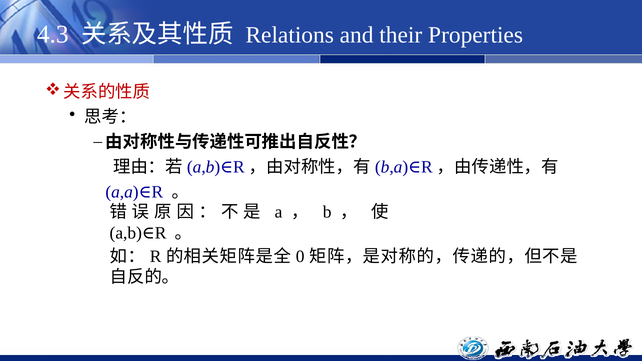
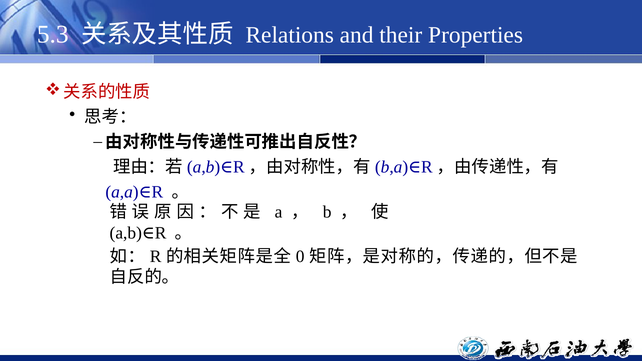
4.3: 4.3 -> 5.3
